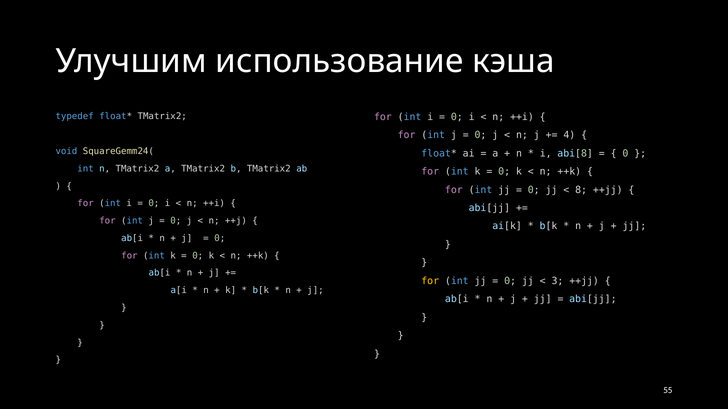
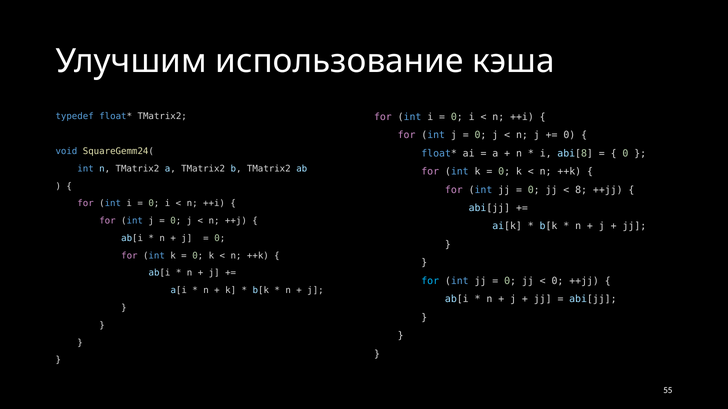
4 at (569, 135): 4 -> 0
for at (430, 281) colour: yellow -> light blue
3 at (557, 281): 3 -> 0
